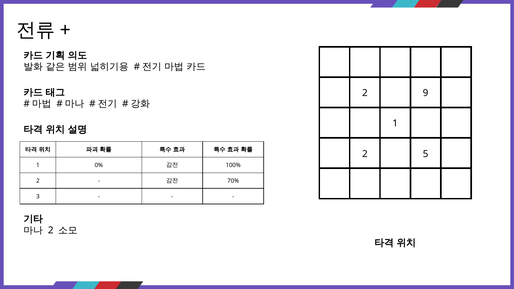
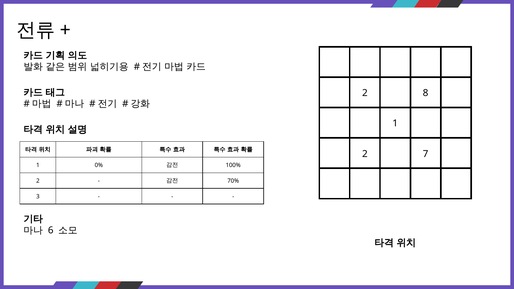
9: 9 -> 8
5: 5 -> 7
2 at (51, 230): 2 -> 6
